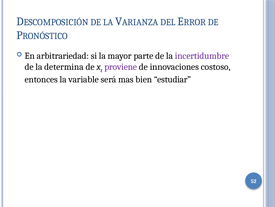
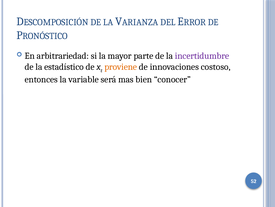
determina: determina -> estadístico
proviene colour: purple -> orange
estudiar: estudiar -> conocer
